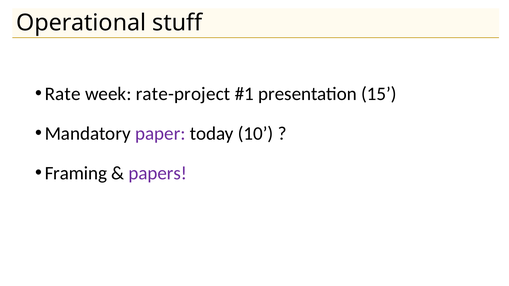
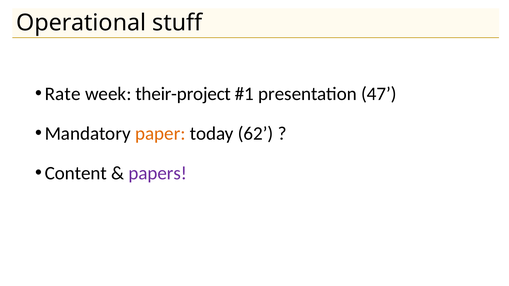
rate-project: rate-project -> their-project
15: 15 -> 47
paper colour: purple -> orange
10: 10 -> 62
Framing: Framing -> Content
